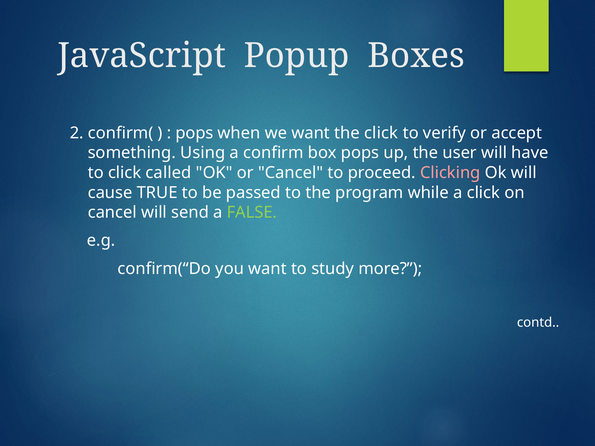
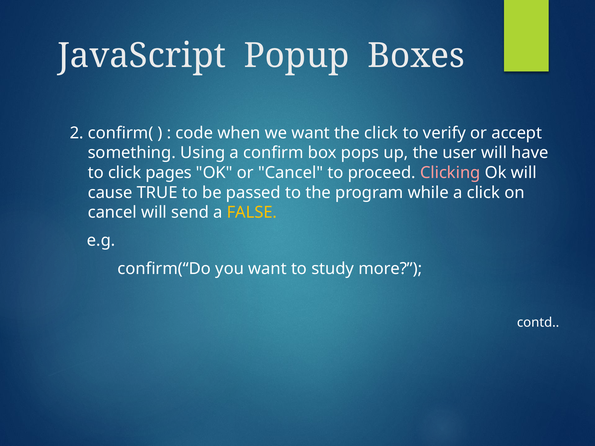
pops at (194, 133): pops -> code
called: called -> pages
FALSE colour: light green -> yellow
